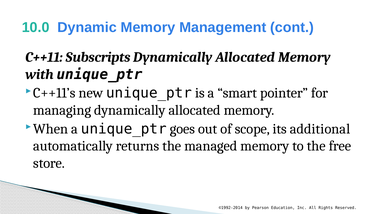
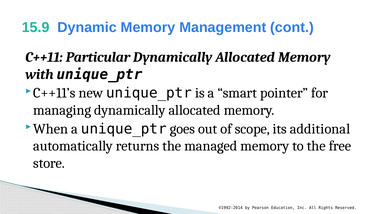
10.0: 10.0 -> 15.9
Subscripts: Subscripts -> Particular
